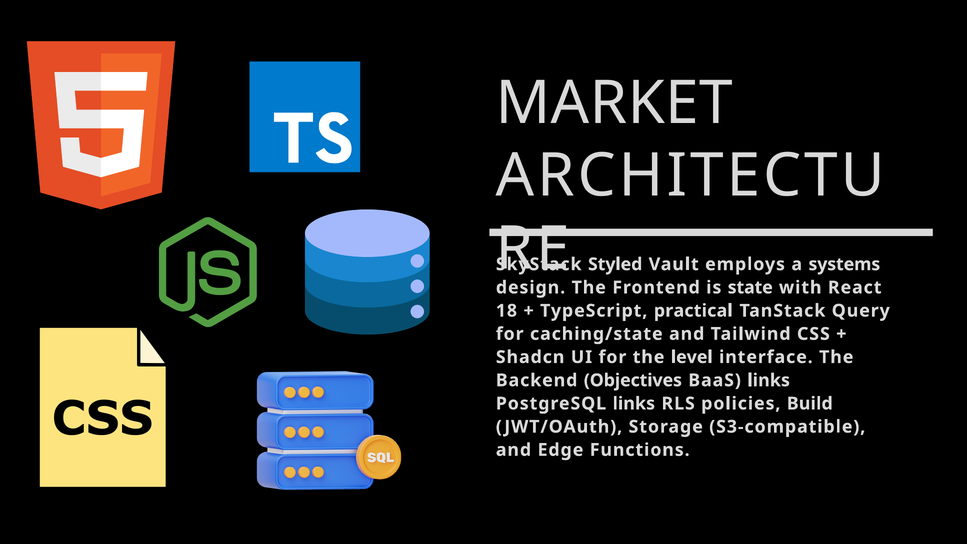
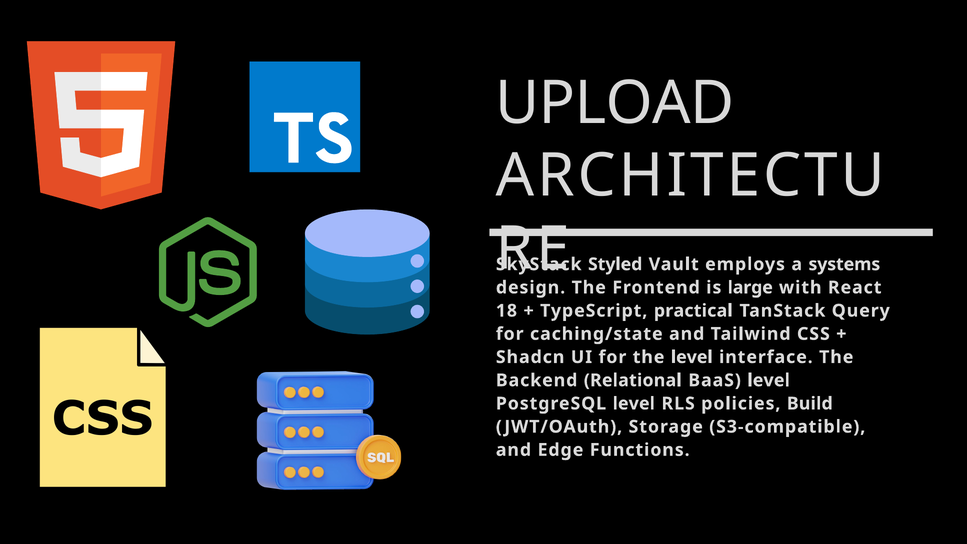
MARKET: MARKET -> UPLOAD
state: state -> large
Objectives: Objectives -> Relational
BaaS links: links -> level
PostgreSQL links: links -> level
